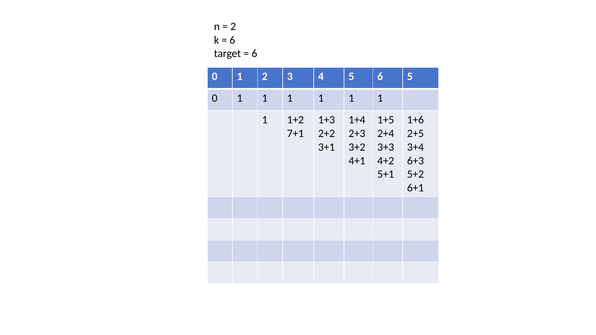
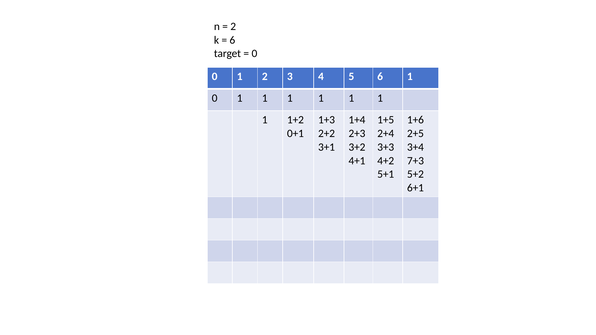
6 at (254, 53): 6 -> 0
6 5: 5 -> 1
7+1: 7+1 -> 0+1
6+3: 6+3 -> 7+3
